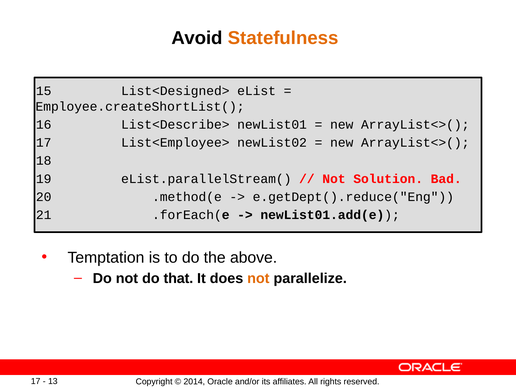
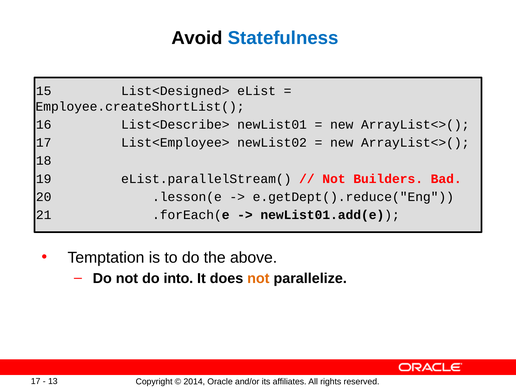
Statefulness colour: orange -> blue
Solution: Solution -> Builders
.method(e: .method(e -> .lesson(e
that: that -> into
